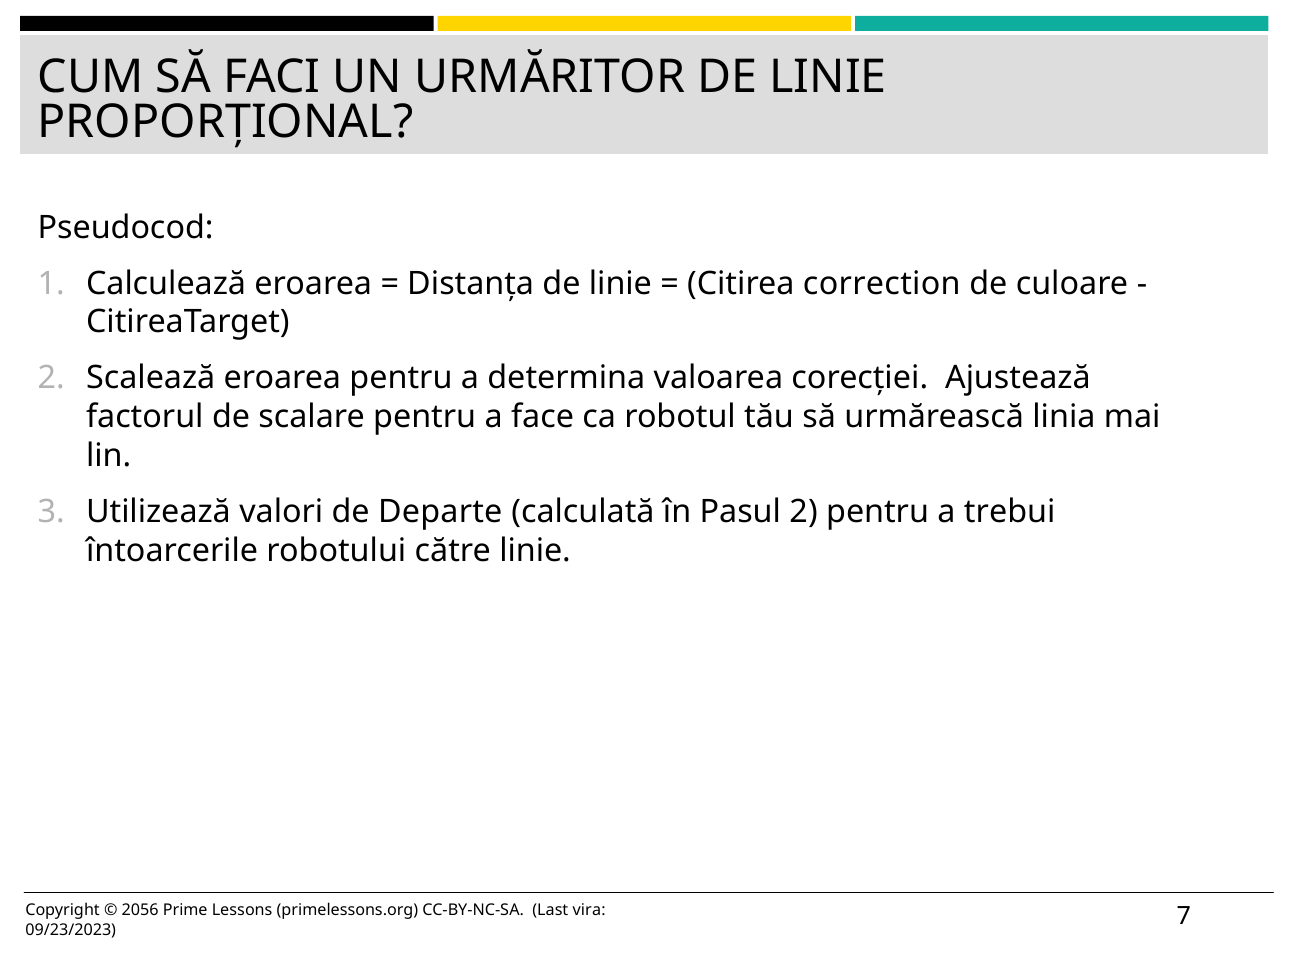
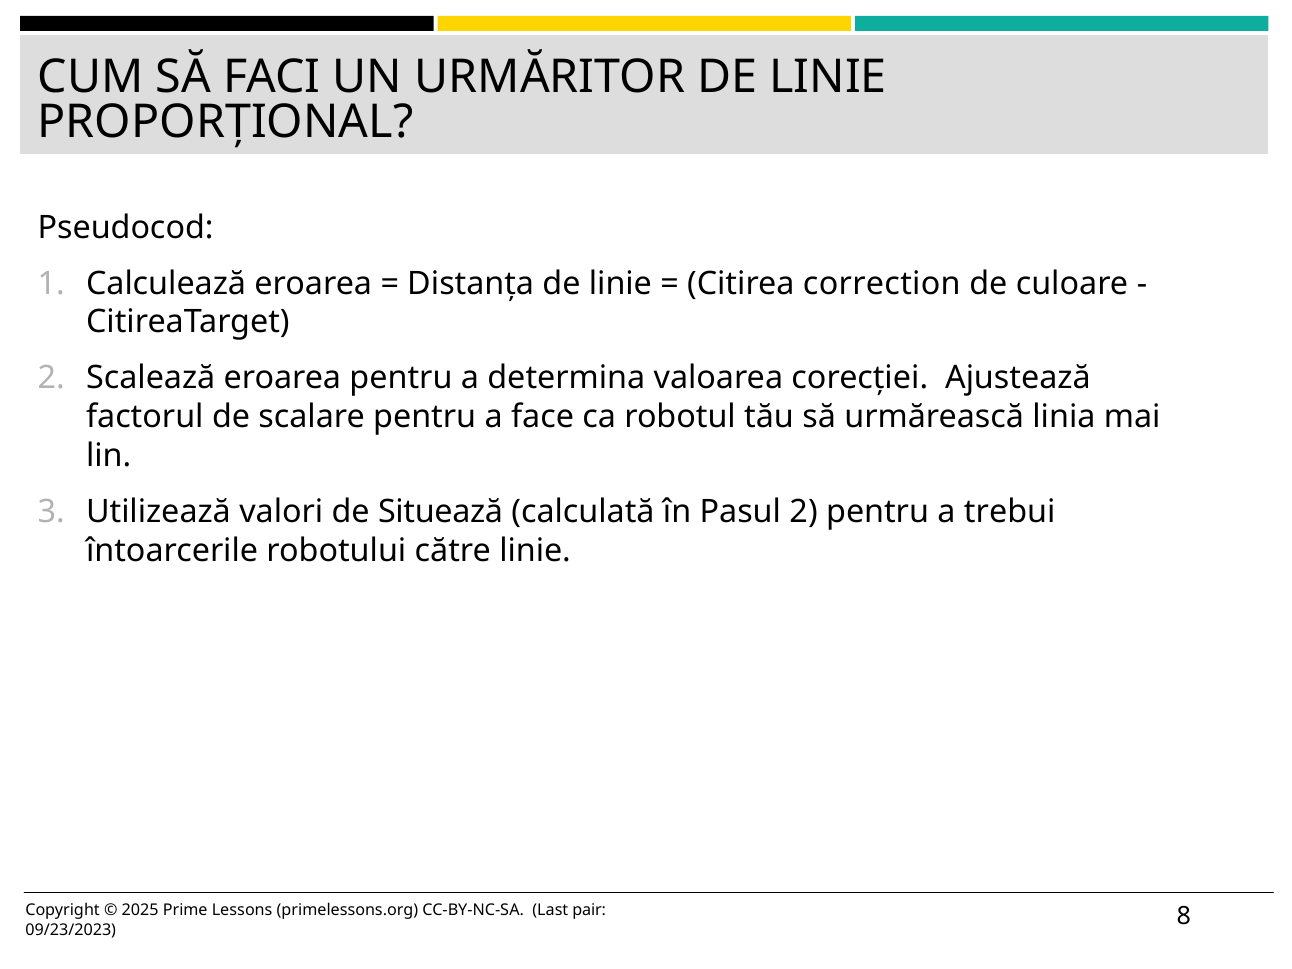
Departe: Departe -> Situează
2056: 2056 -> 2025
vira: vira -> pair
7: 7 -> 8
